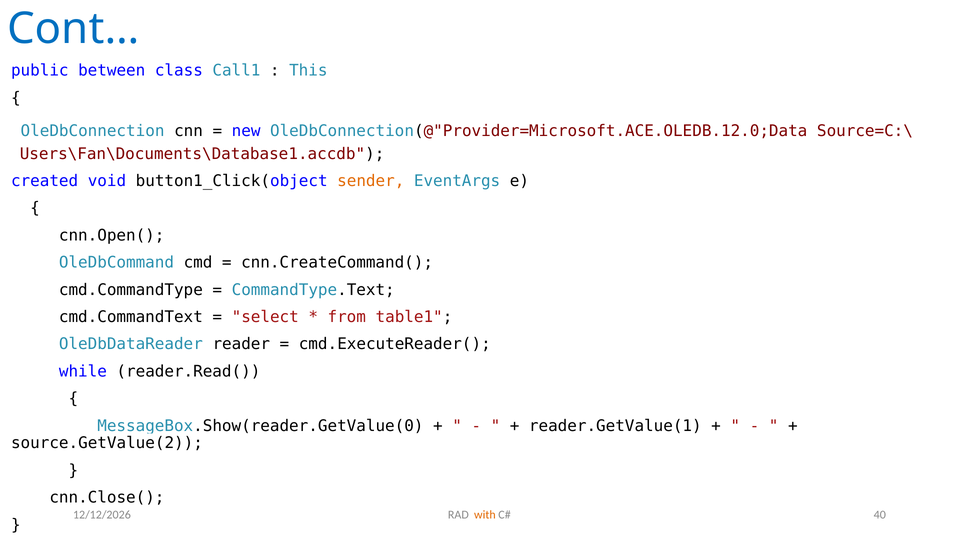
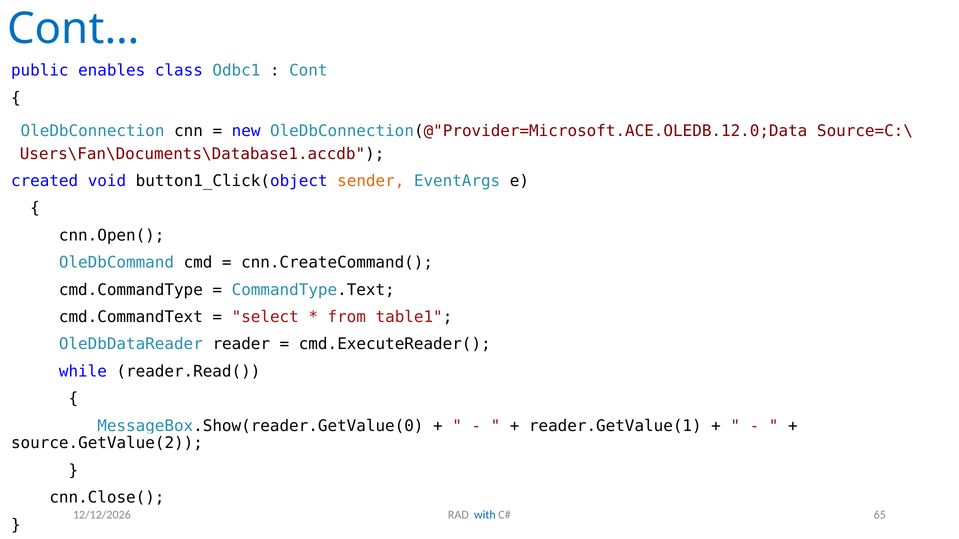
between: between -> enables
Call1: Call1 -> Odbc1
This: This -> Cont
with colour: orange -> blue
40: 40 -> 65
